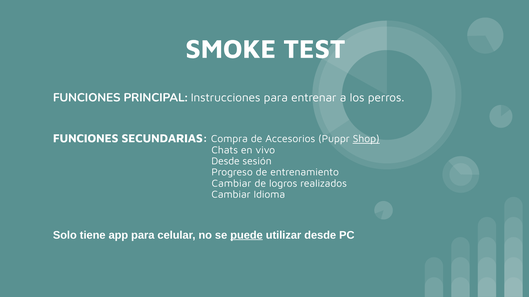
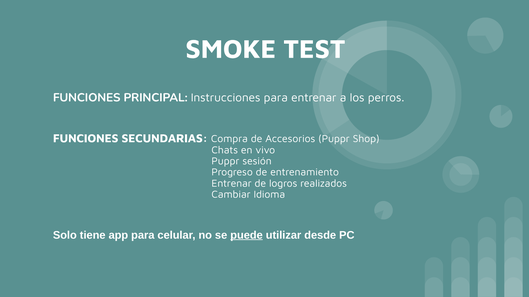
Shop underline: present -> none
Desde at (226, 161): Desde -> Puppr
Cambiar at (232, 184): Cambiar -> Entrenar
